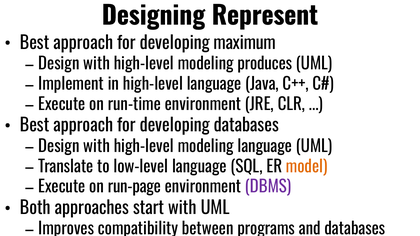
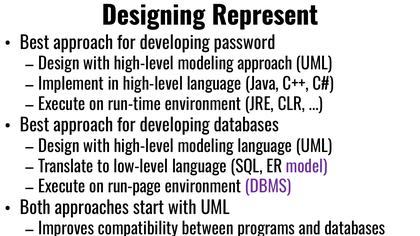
maximum: maximum -> password
modeling produces: produces -> approach
model colour: orange -> purple
